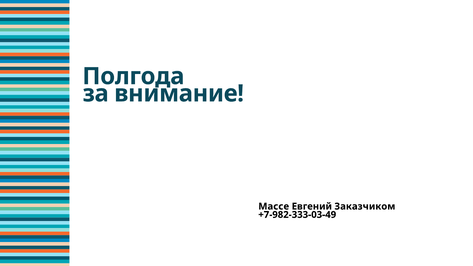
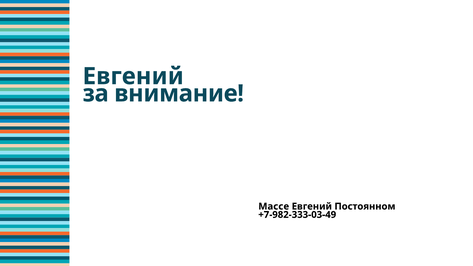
Полгода at (133, 76): Полгода -> Евгений
Заказчиком: Заказчиком -> Постоянном
